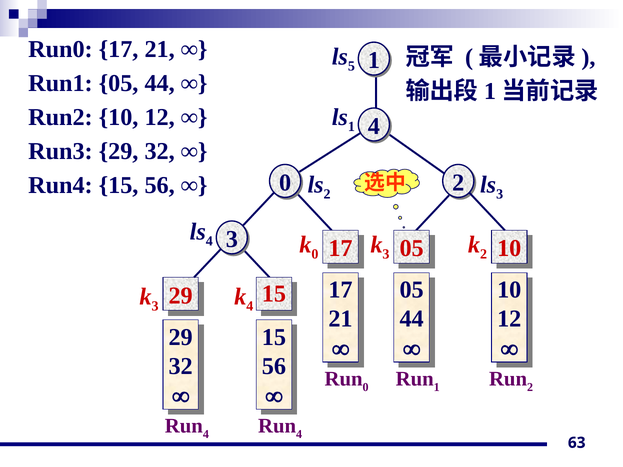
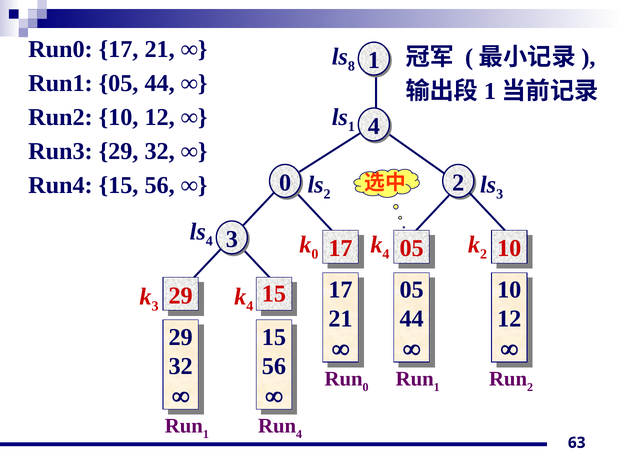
5: 5 -> 8
3 at (386, 254): 3 -> 4
4 at (206, 434): 4 -> 1
